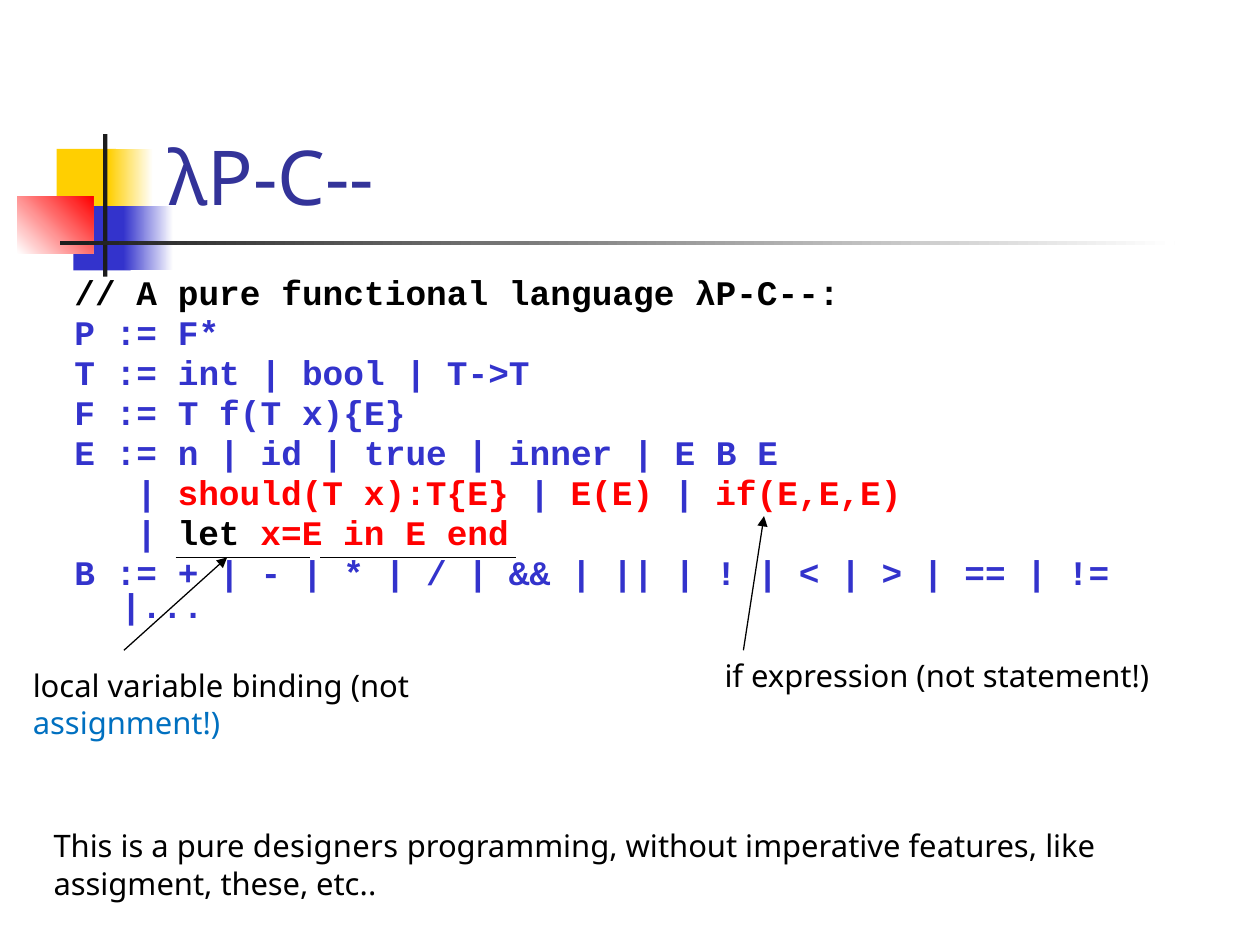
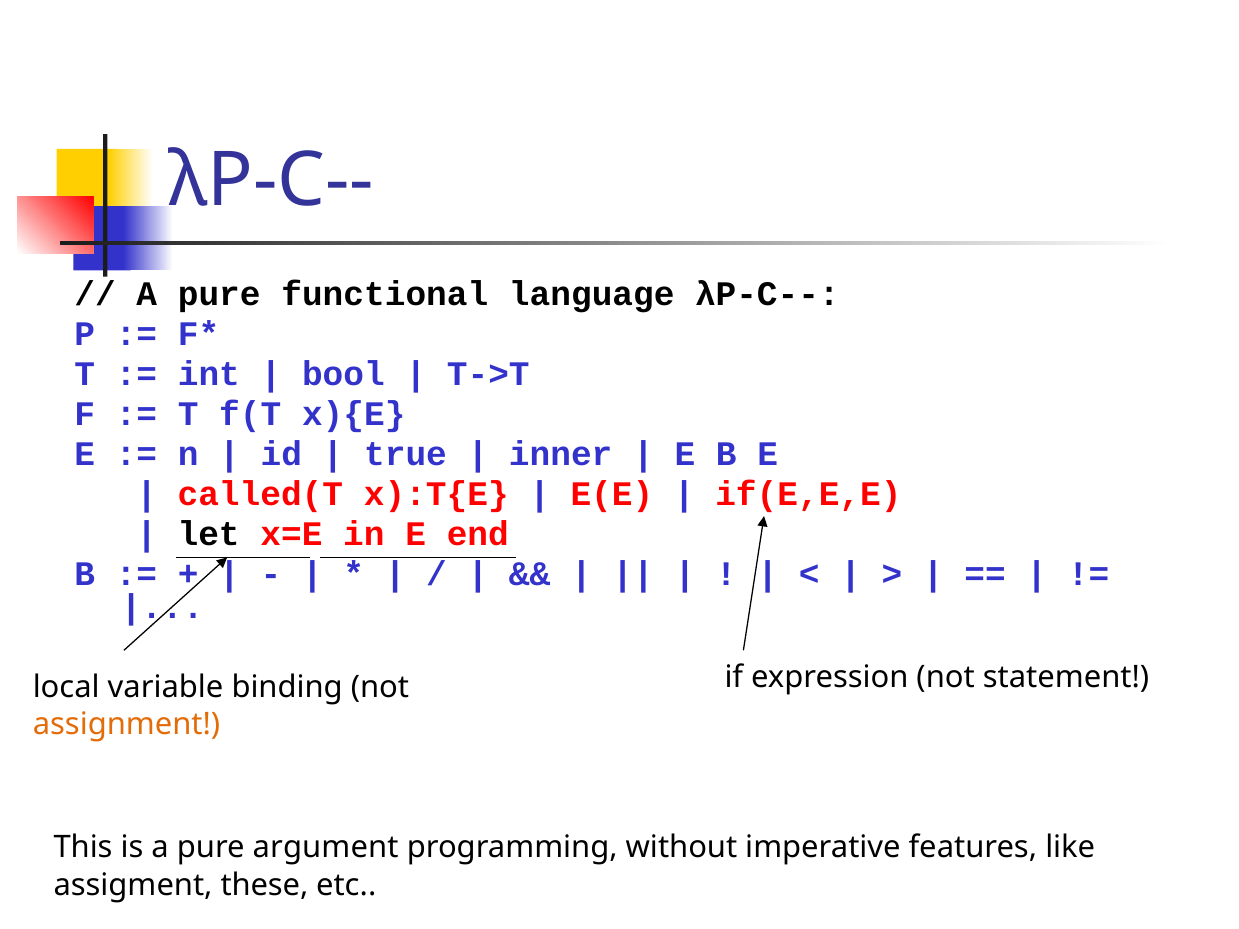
should(T: should(T -> called(T
assignment colour: blue -> orange
designers: designers -> argument
